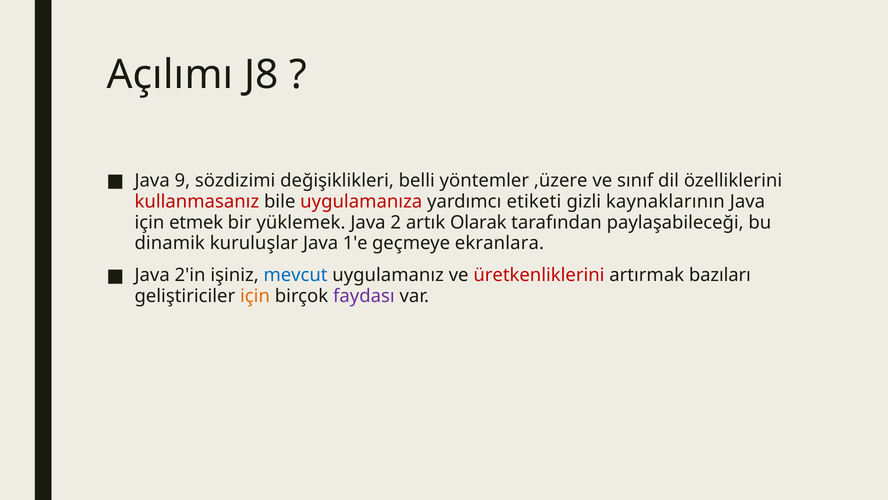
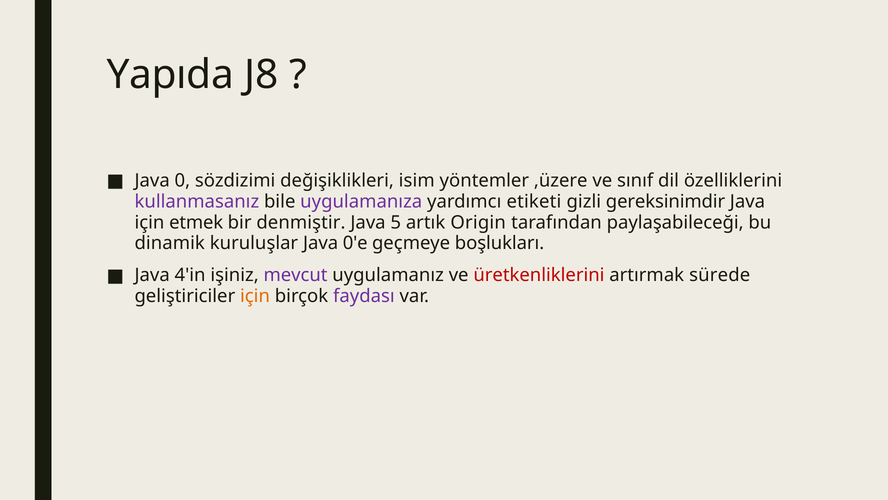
Açılımı: Açılımı -> Yapıda
9: 9 -> 0
belli: belli -> isim
kullanmasanız colour: red -> purple
uygulamanıza colour: red -> purple
kaynaklarının: kaynaklarının -> gereksinimdir
yüklemek: yüklemek -> denmiştir
2: 2 -> 5
Olarak: Olarak -> Origin
1'e: 1'e -> 0'e
ekranlara: ekranlara -> boşlukları
2'in: 2'in -> 4'in
mevcut colour: blue -> purple
bazıları: bazıları -> sürede
